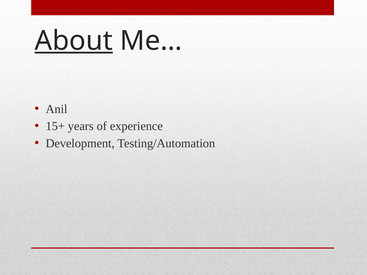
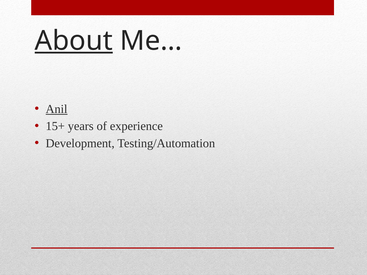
Anil underline: none -> present
